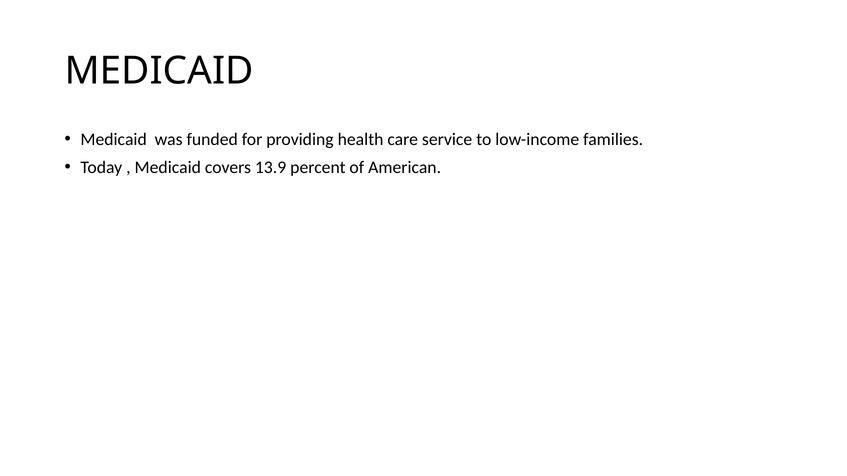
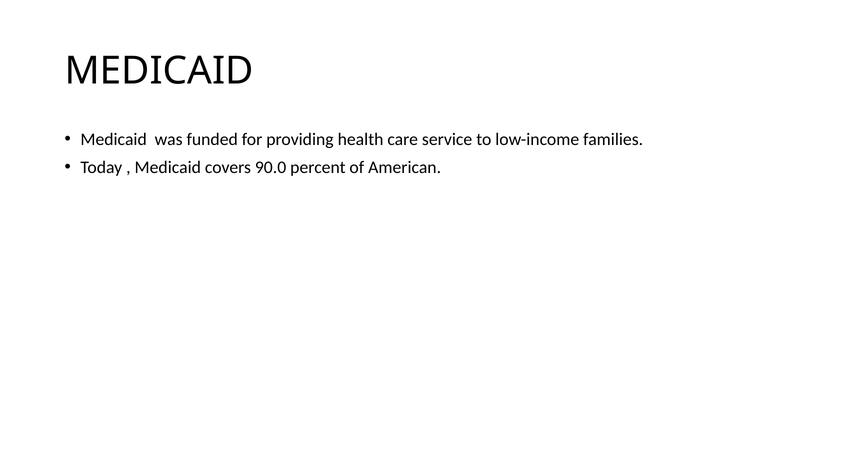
13.9: 13.9 -> 90.0
